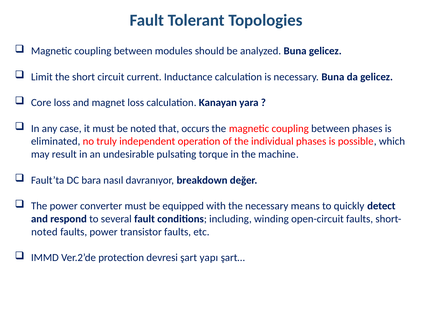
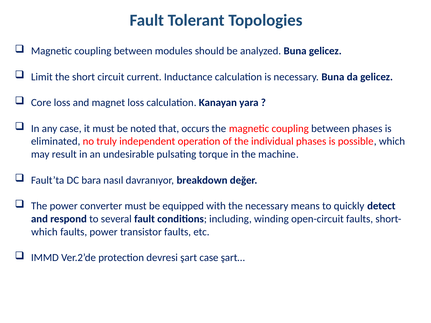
noted at (44, 232): noted -> which
şart yapı: yapı -> case
